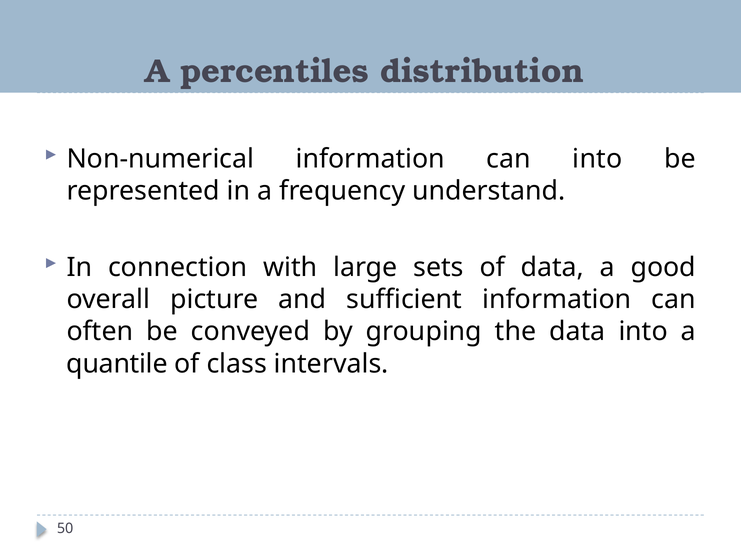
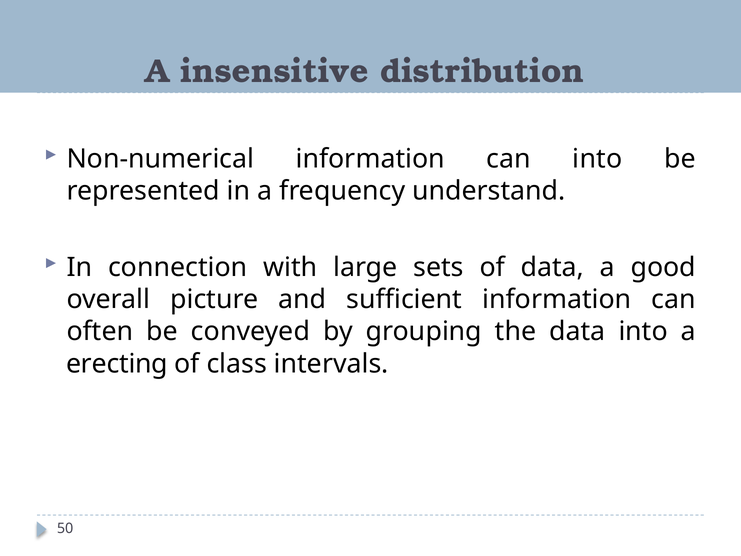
percentiles: percentiles -> insensitive
quantile: quantile -> erecting
